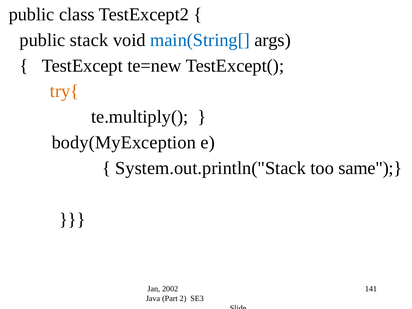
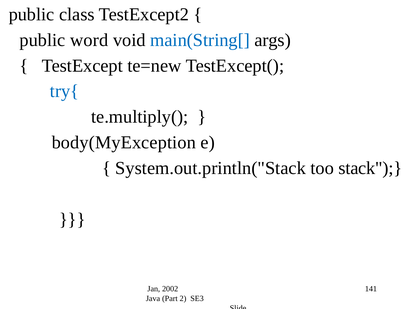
stack: stack -> word
try{ colour: orange -> blue
same: same -> stack
